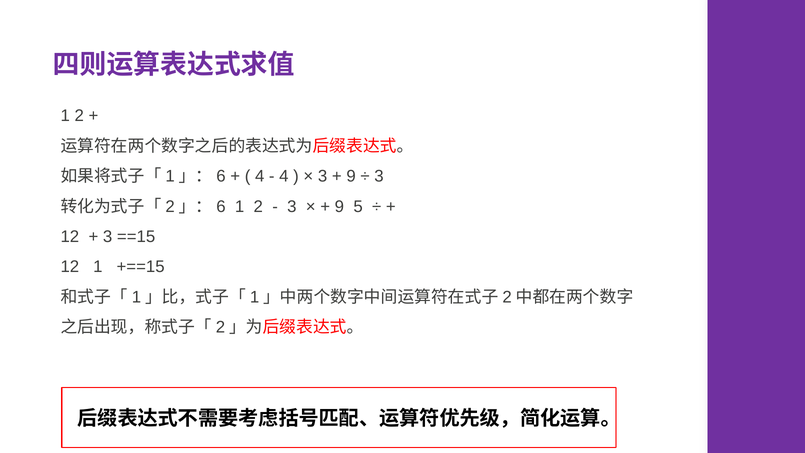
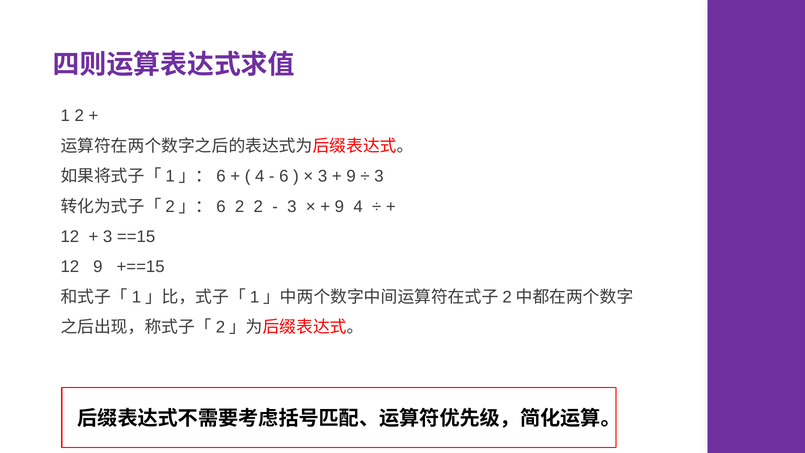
4 at (284, 176): 4 -> 6
1 at (240, 206): 1 -> 2
9 5: 5 -> 4
12 1: 1 -> 9
